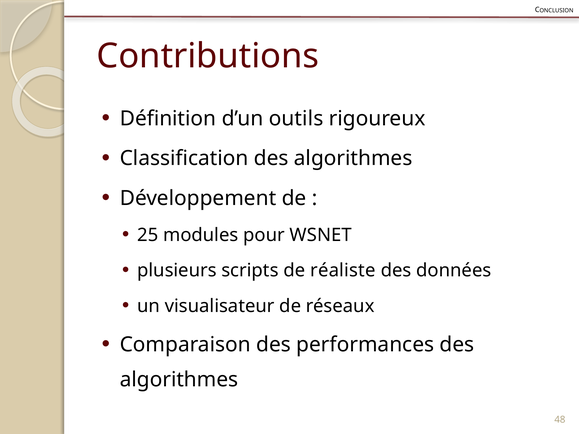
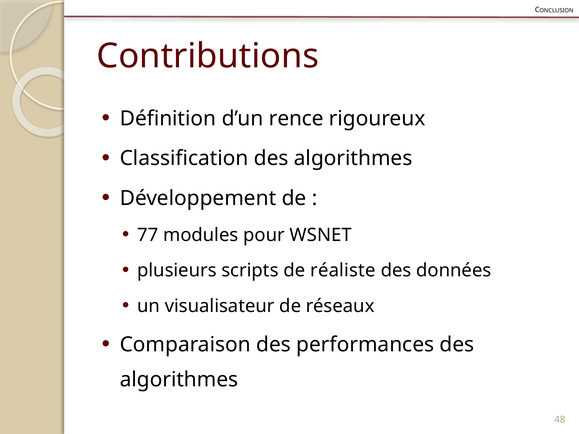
outils: outils -> rence
25: 25 -> 77
